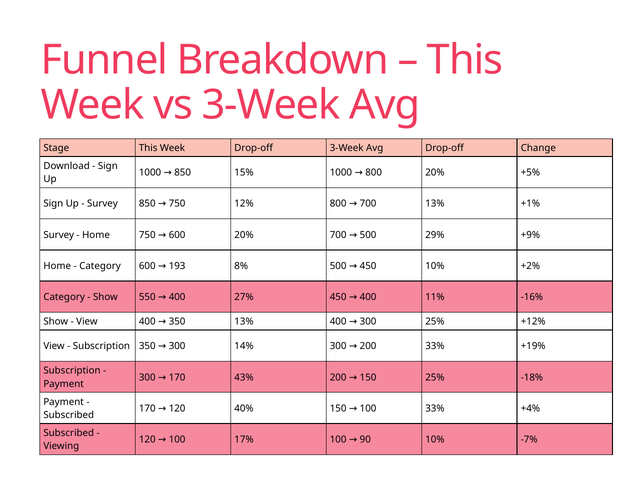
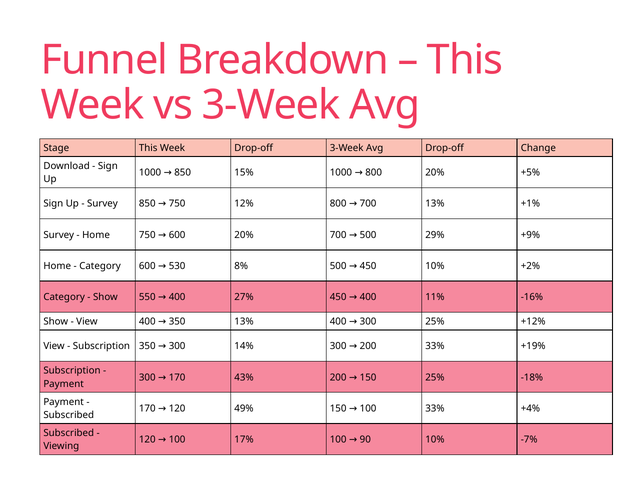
193: 193 -> 530
40%: 40% -> 49%
